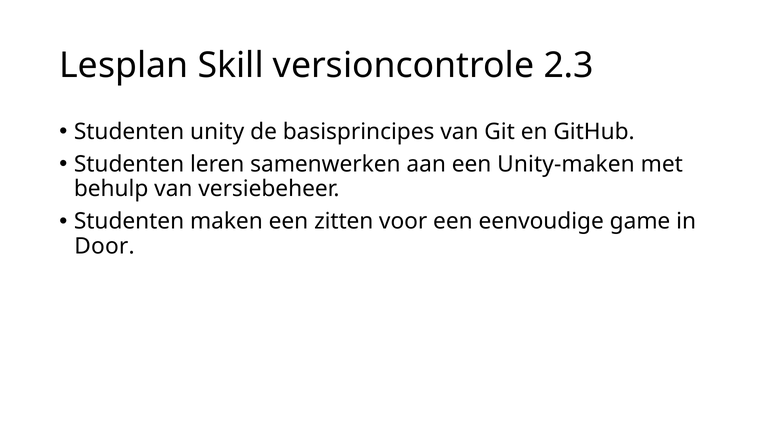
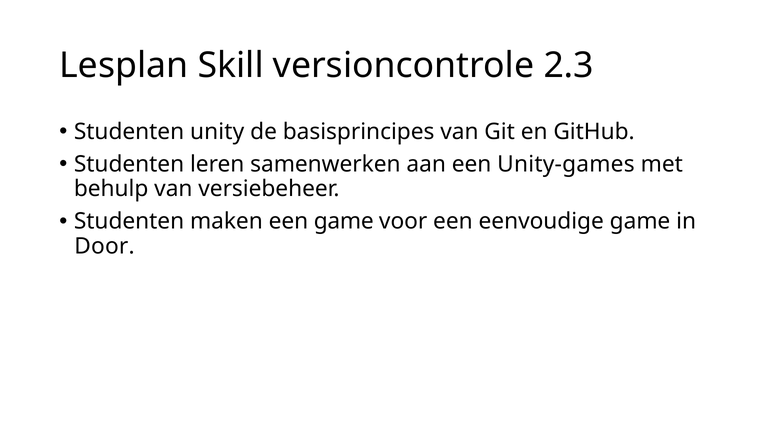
Unity-maken: Unity-maken -> Unity-games
een zitten: zitten -> game
